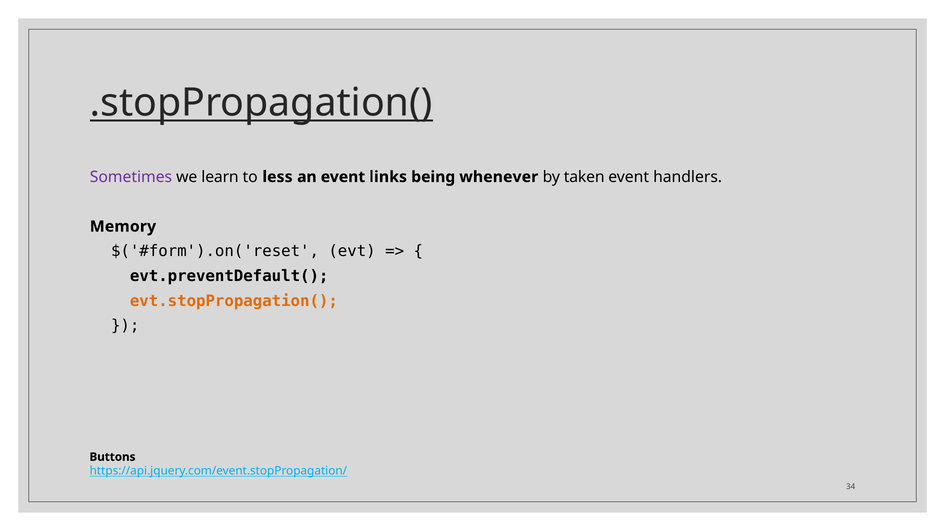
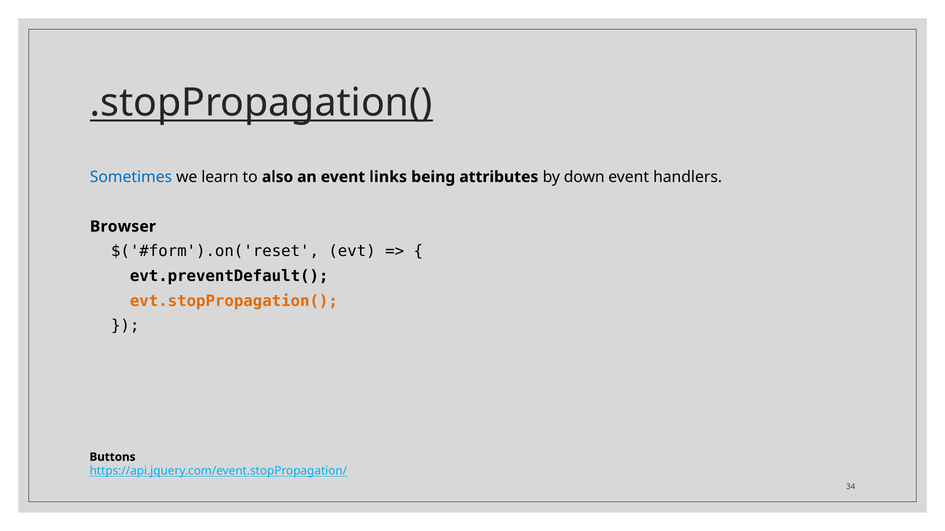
Sometimes colour: purple -> blue
less: less -> also
whenever: whenever -> attributes
taken: taken -> down
Memory: Memory -> Browser
